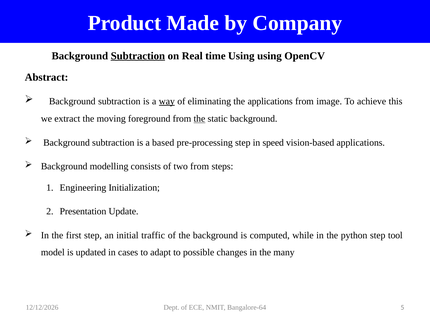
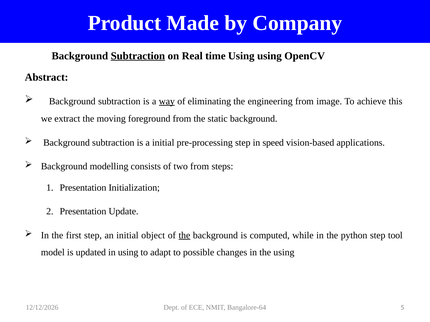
the applications: applications -> engineering
the at (199, 119) underline: present -> none
a based: based -> initial
Engineering at (83, 188): Engineering -> Presentation
traffic: traffic -> object
the at (184, 236) underline: none -> present
in cases: cases -> using
the many: many -> using
